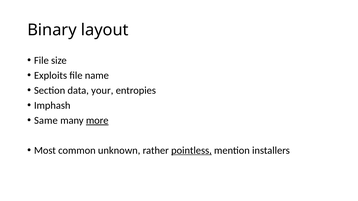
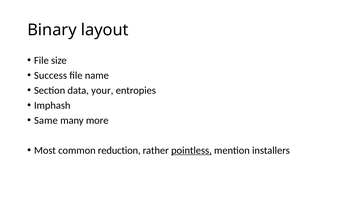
Exploits: Exploits -> Success
more underline: present -> none
unknown: unknown -> reduction
